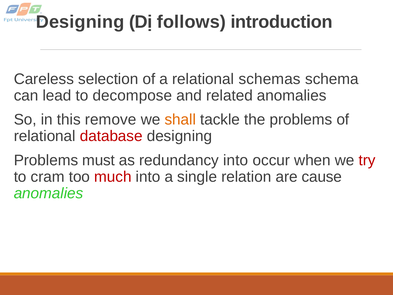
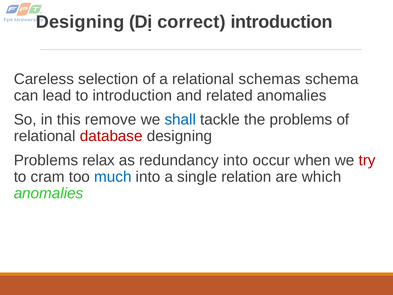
follows: follows -> correct
to decompose: decompose -> introduction
shall colour: orange -> blue
must: must -> relax
much colour: red -> blue
cause: cause -> which
